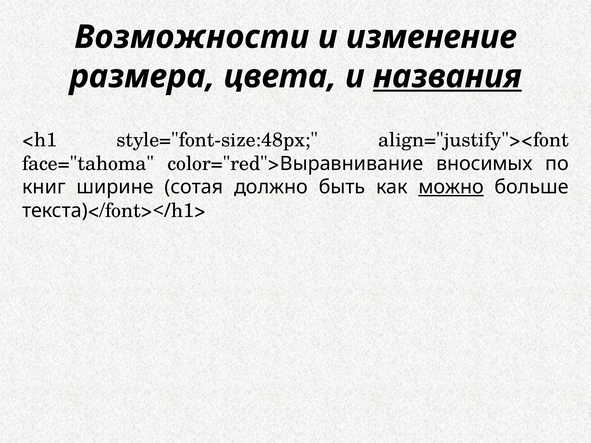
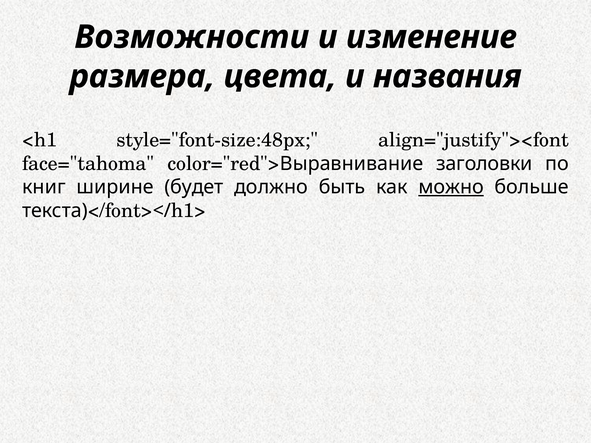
названия underline: present -> none
вносимых: вносимых -> заголовки
сотая: сотая -> будет
